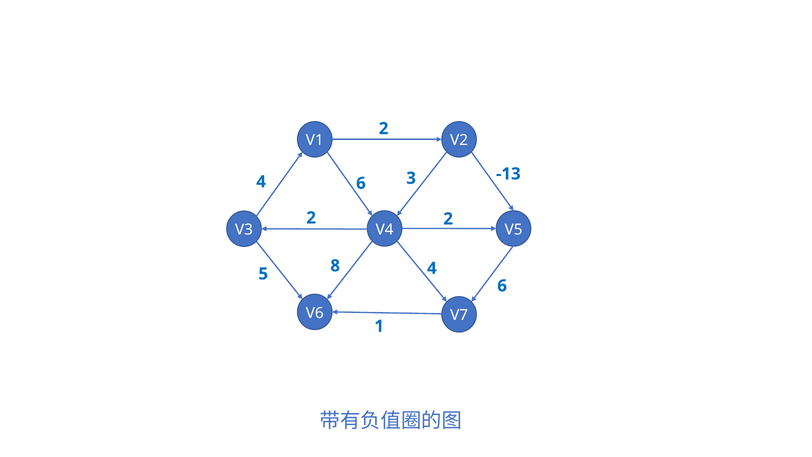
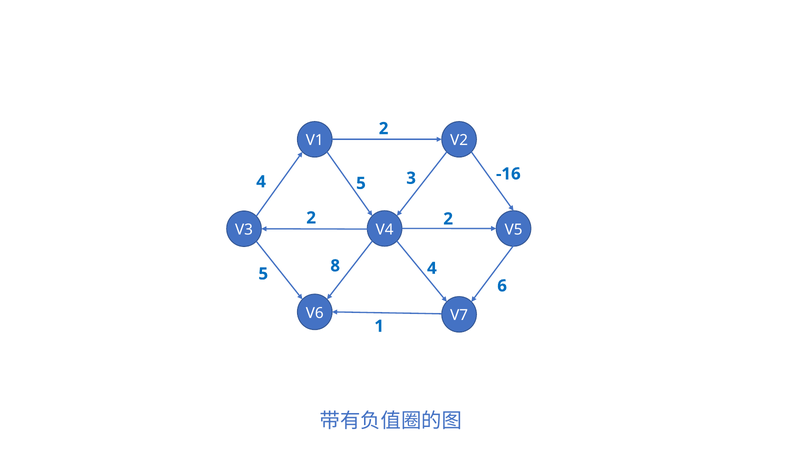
-13: -13 -> -16
4 6: 6 -> 5
